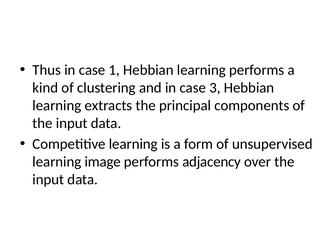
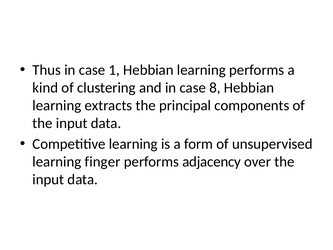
3: 3 -> 8
image: image -> finger
